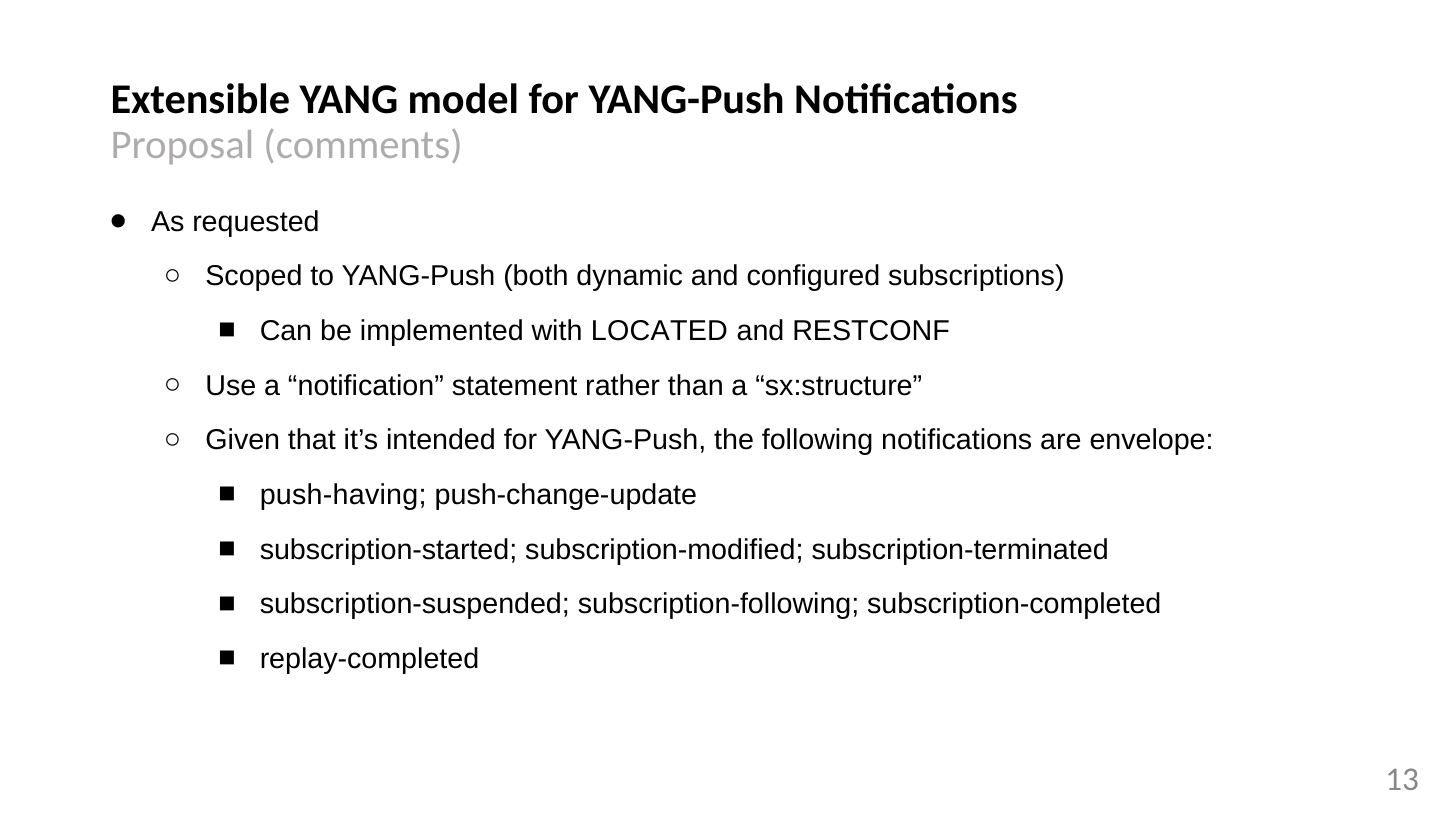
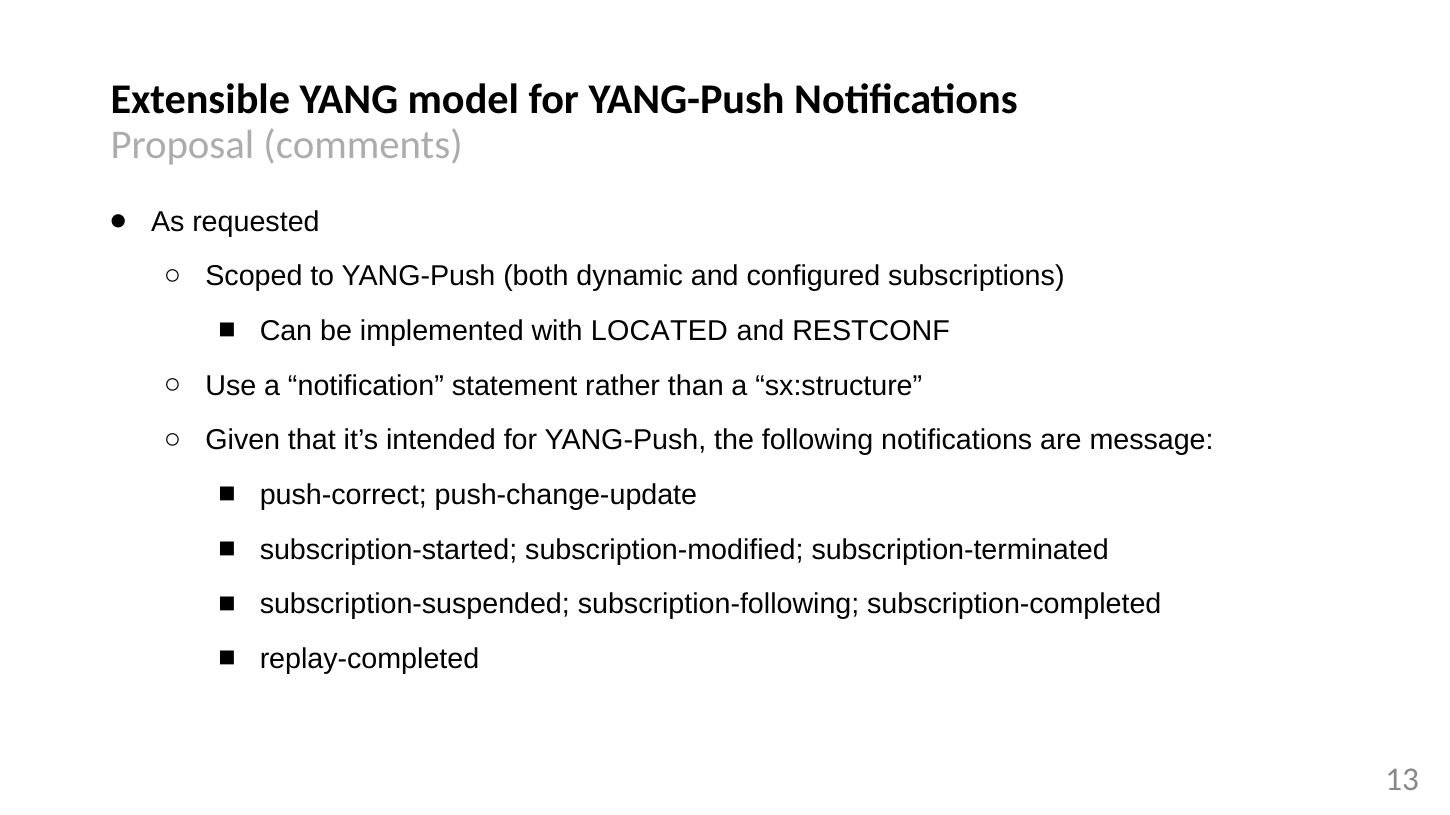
envelope: envelope -> message
push-having: push-having -> push-correct
